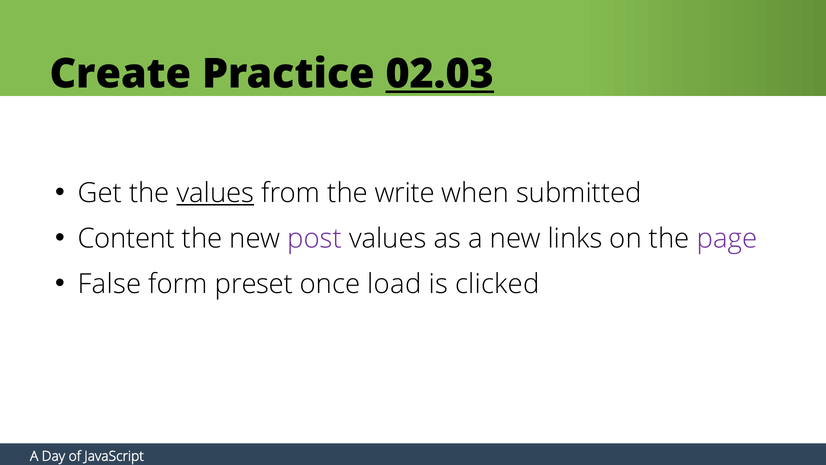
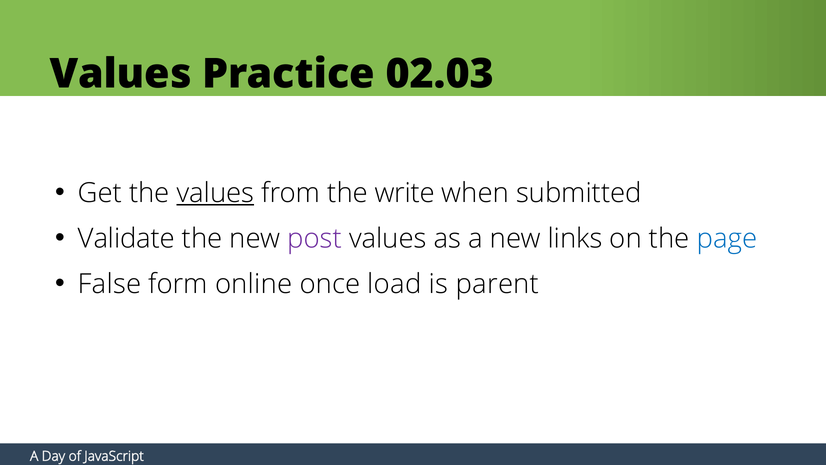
Create at (121, 74): Create -> Values
02.03 underline: present -> none
Content: Content -> Validate
page colour: purple -> blue
preset: preset -> online
clicked: clicked -> parent
